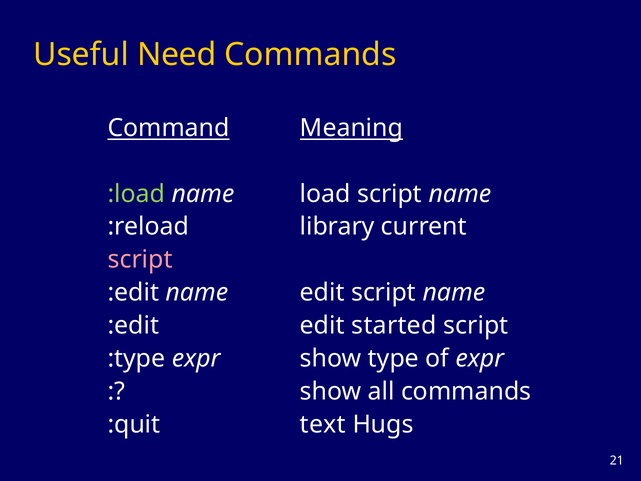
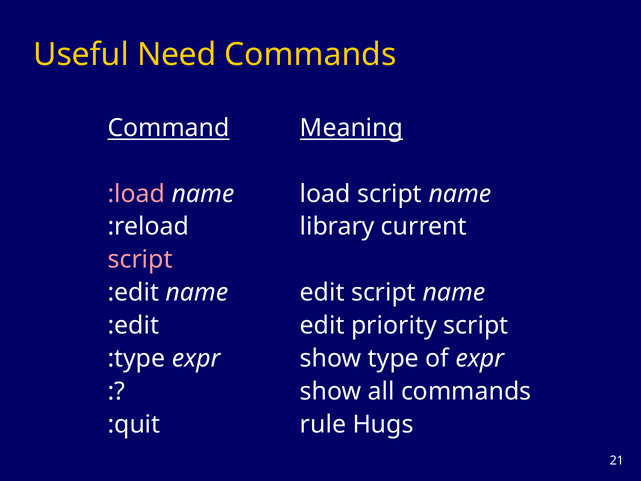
:load colour: light green -> pink
started: started -> priority
text: text -> rule
